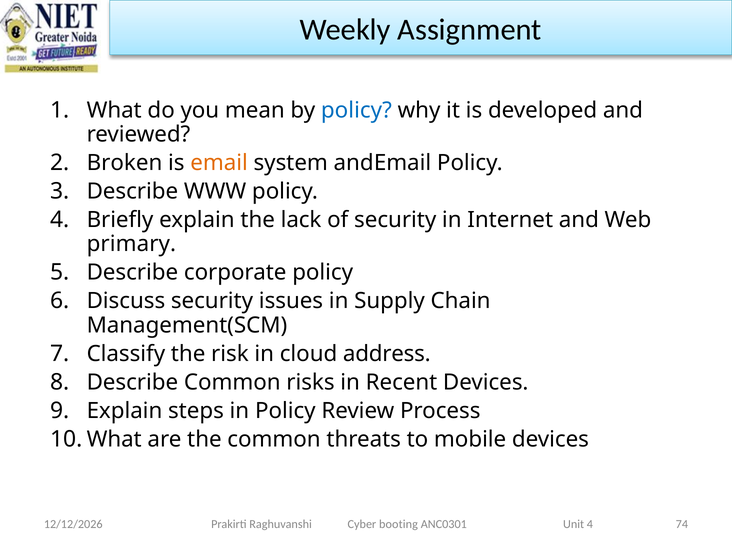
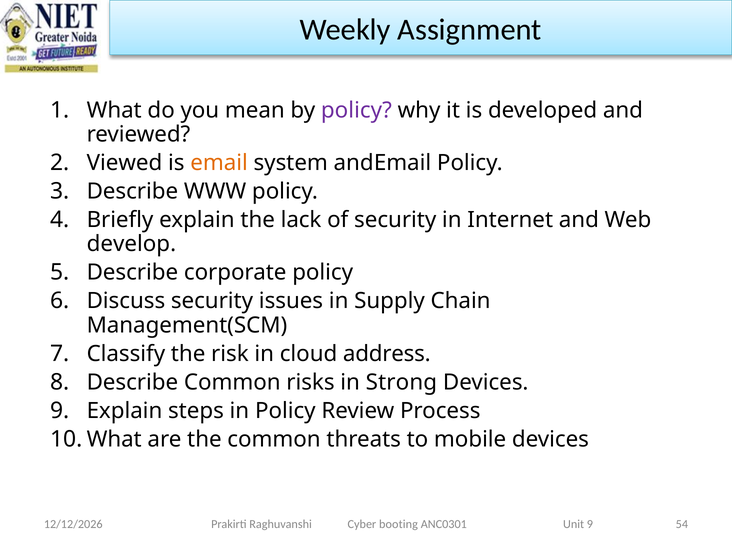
policy at (356, 110) colour: blue -> purple
Broken: Broken -> Viewed
primary: primary -> develop
Recent: Recent -> Strong
74: 74 -> 54
Unit 4: 4 -> 9
